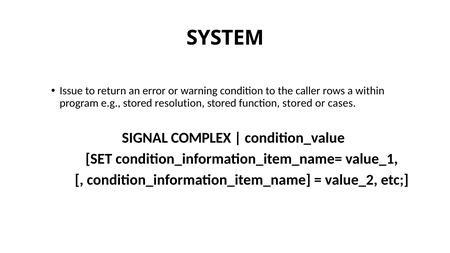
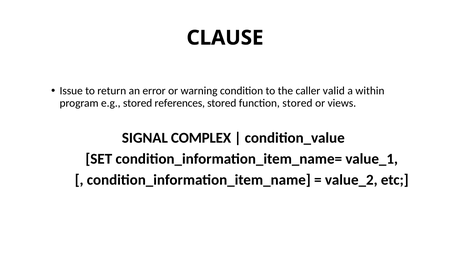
SYSTEM: SYSTEM -> CLAUSE
rows: rows -> valid
resolution: resolution -> references
cases: cases -> views
